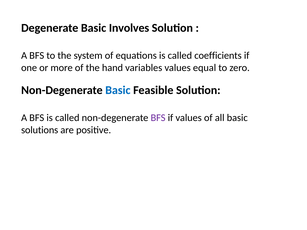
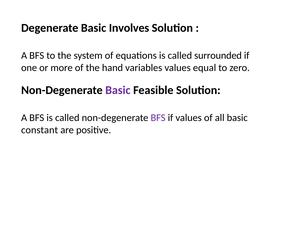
coefficients: coefficients -> surrounded
Basic at (118, 90) colour: blue -> purple
solutions: solutions -> constant
